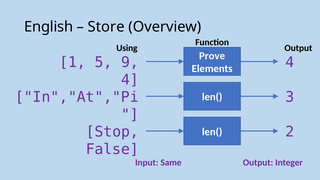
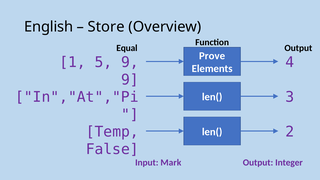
Using: Using -> Equal
4 at (130, 80): 4 -> 9
Stop: Stop -> Temp
Same: Same -> Mark
